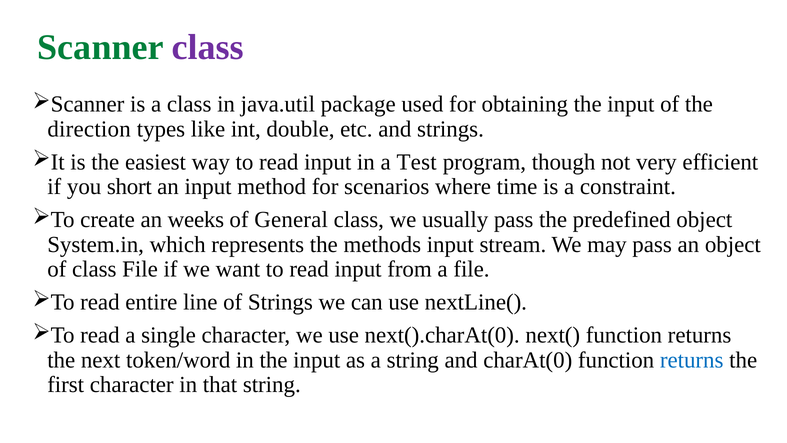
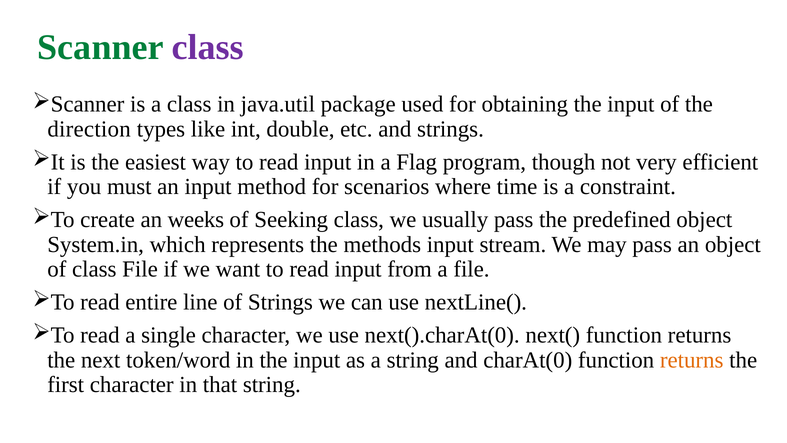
Test: Test -> Flag
short: short -> must
General: General -> Seeking
returns at (692, 360) colour: blue -> orange
